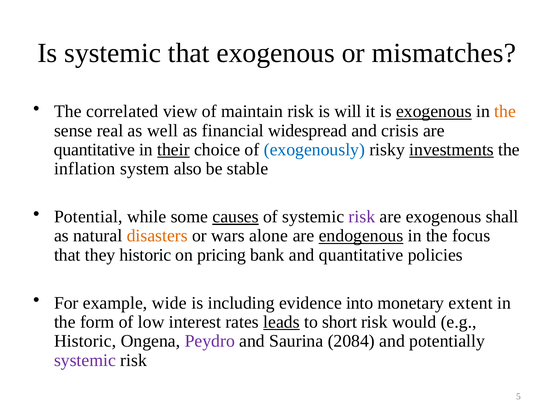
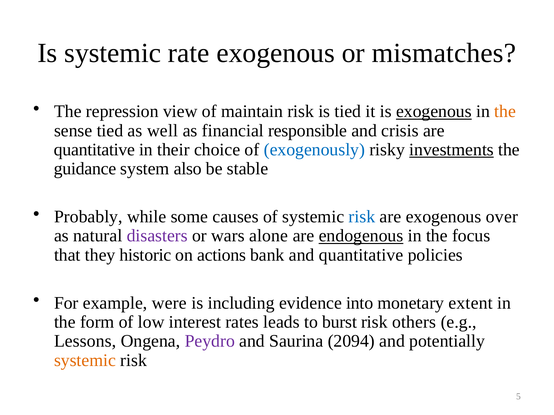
systemic that: that -> rate
correlated: correlated -> repression
is will: will -> tied
sense real: real -> tied
widespread: widespread -> responsible
their underline: present -> none
inflation: inflation -> guidance
Potential: Potential -> Probably
causes underline: present -> none
risk at (362, 217) colour: purple -> blue
shall: shall -> over
disasters colour: orange -> purple
pricing: pricing -> actions
wide: wide -> were
leads underline: present -> none
short: short -> burst
would: would -> others
Historic at (85, 342): Historic -> Lessons
2084: 2084 -> 2094
systemic at (85, 361) colour: purple -> orange
